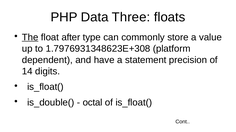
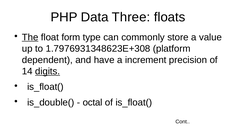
after: after -> form
statement: statement -> increment
digits underline: none -> present
